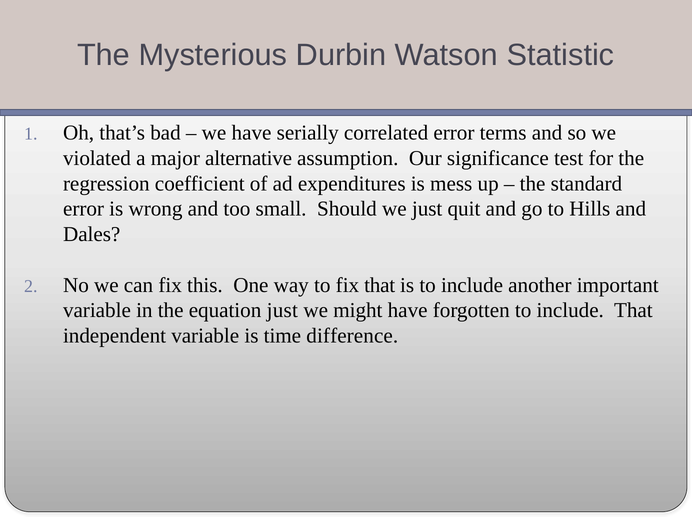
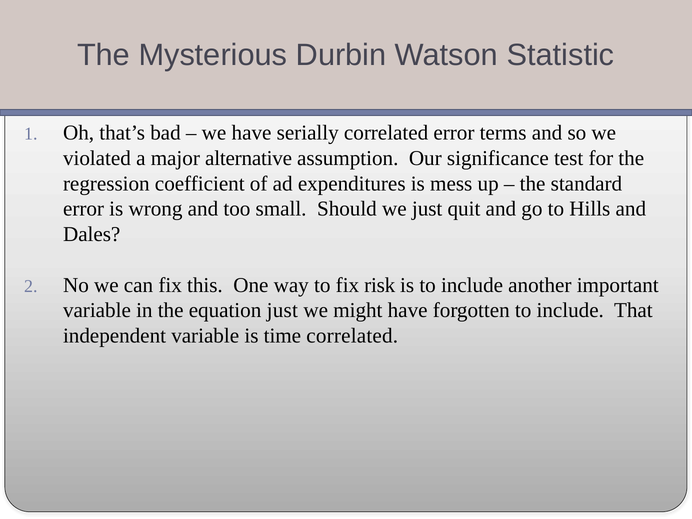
fix that: that -> risk
time difference: difference -> correlated
